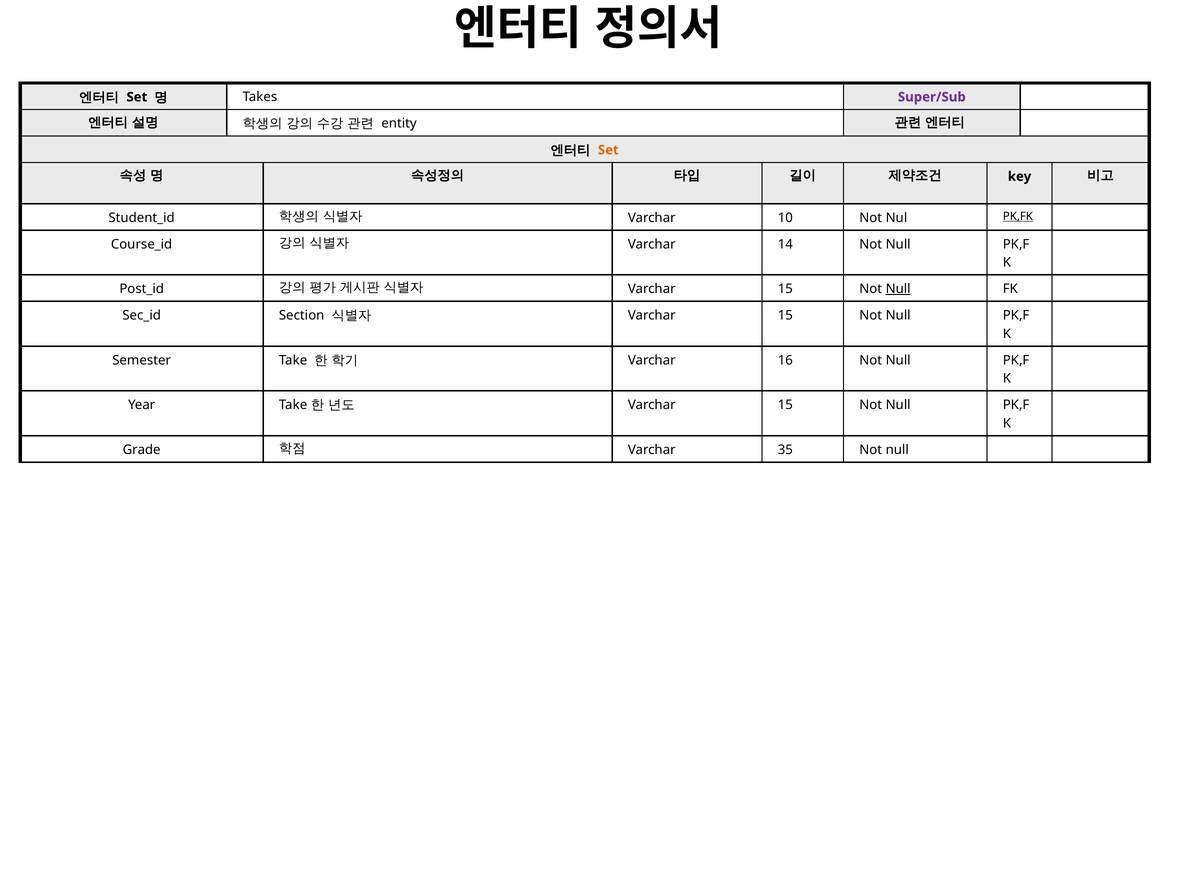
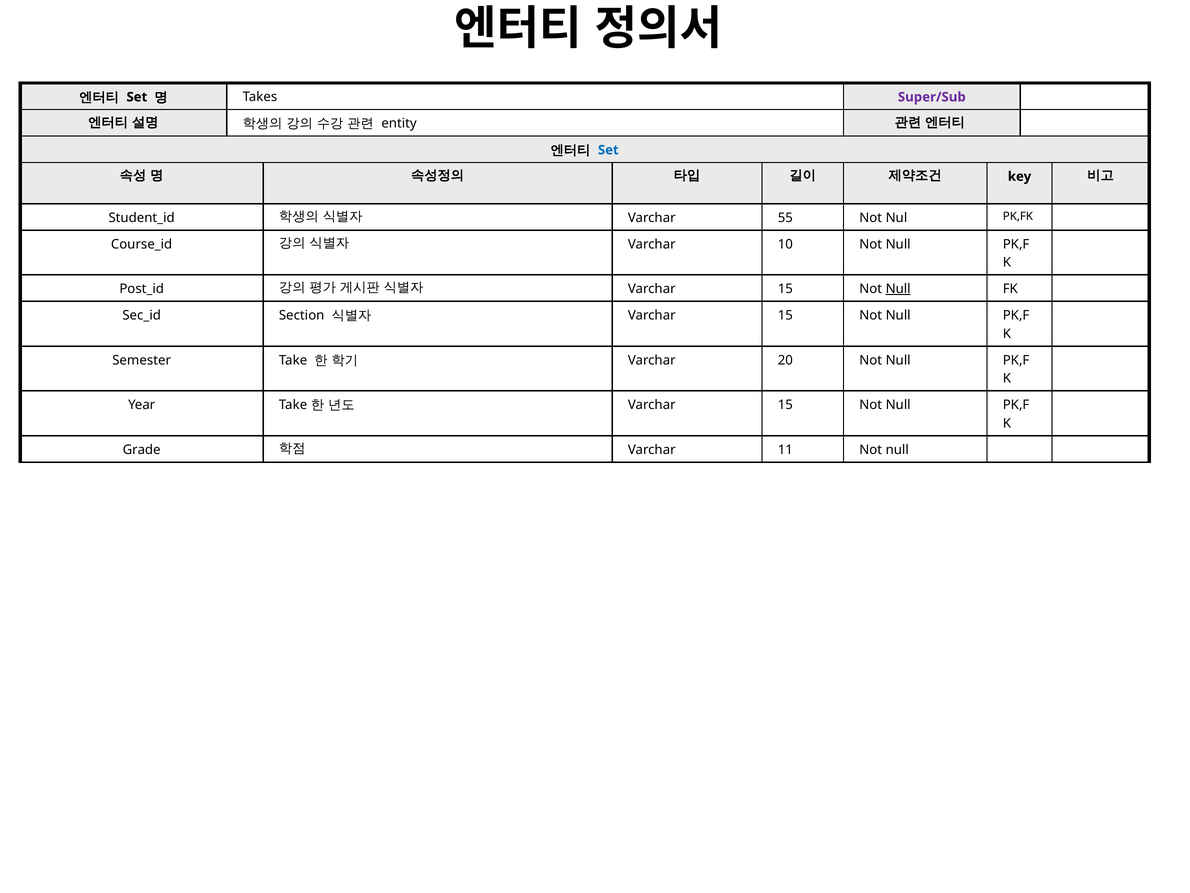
Set at (608, 150) colour: orange -> blue
10: 10 -> 55
PK,FK underline: present -> none
14: 14 -> 10
16: 16 -> 20
35: 35 -> 11
